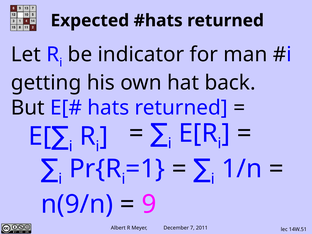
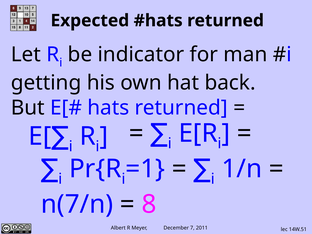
n(9/n: n(9/n -> n(7/n
9: 9 -> 8
